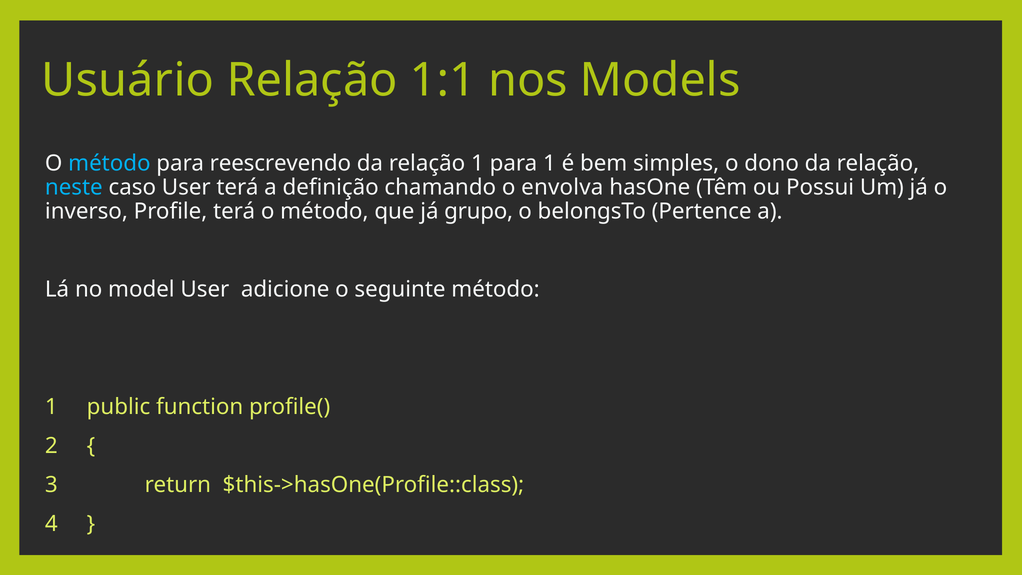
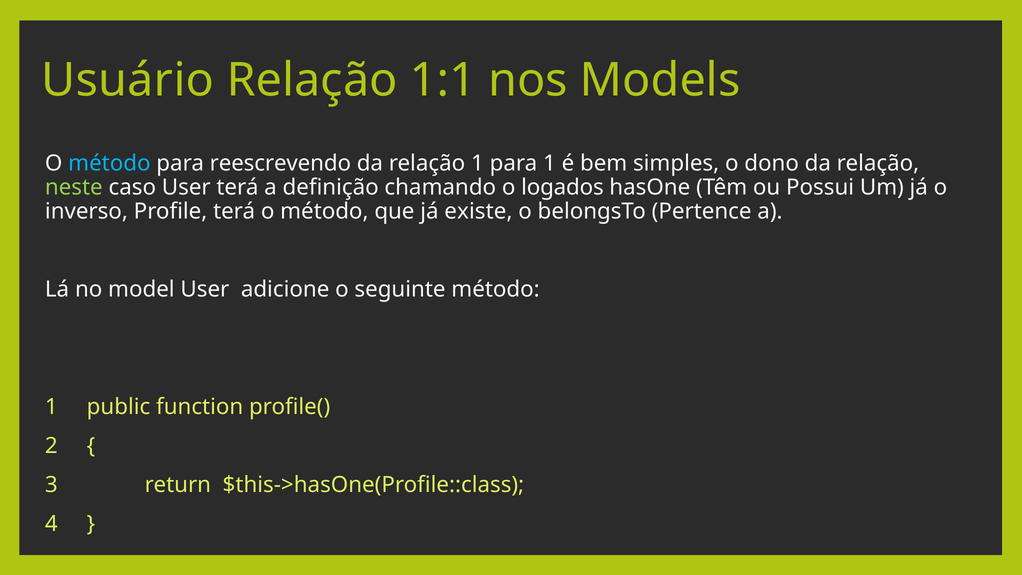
neste colour: light blue -> light green
envolva: envolva -> logados
grupo: grupo -> existe
